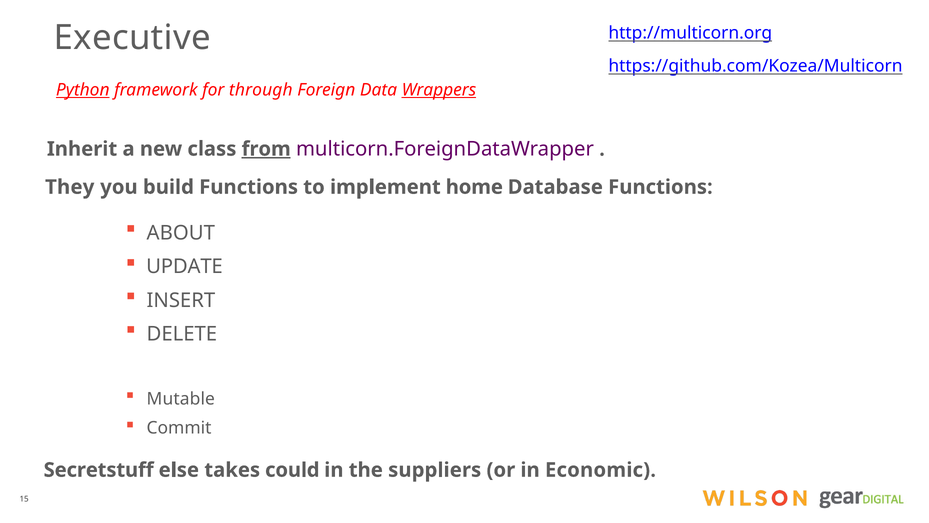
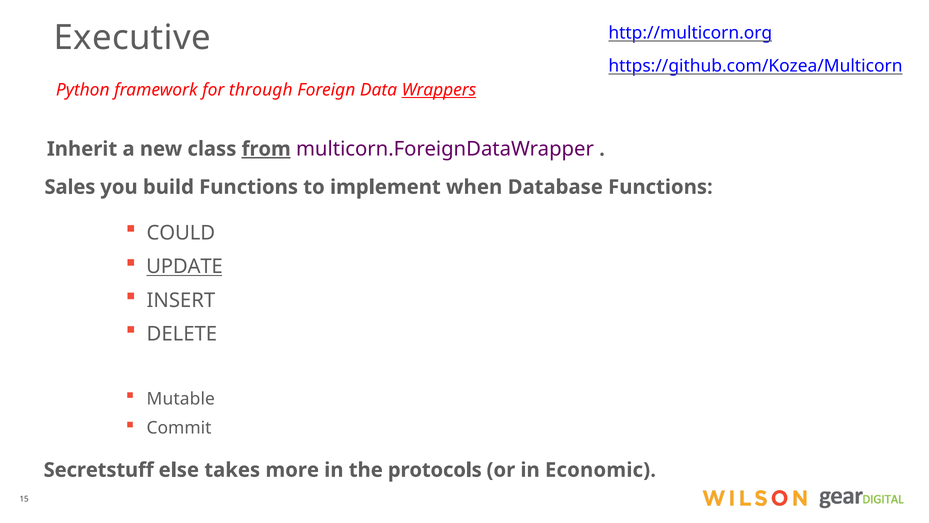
Python underline: present -> none
They: They -> Sales
home: home -> when
ABOUT: ABOUT -> COULD
UPDATE underline: none -> present
could: could -> more
suppliers: suppliers -> protocols
